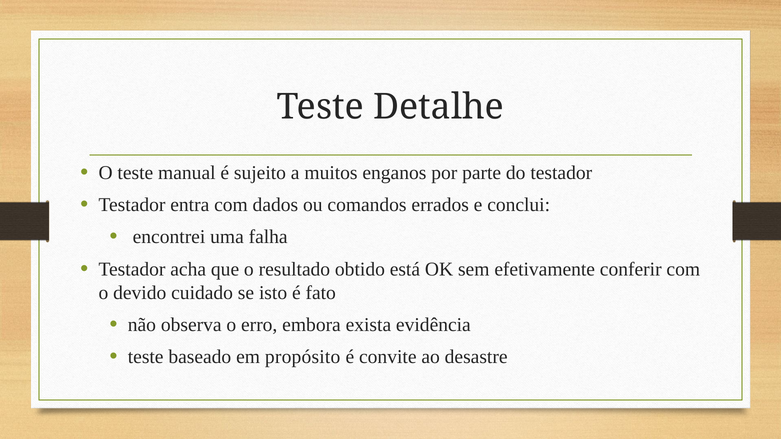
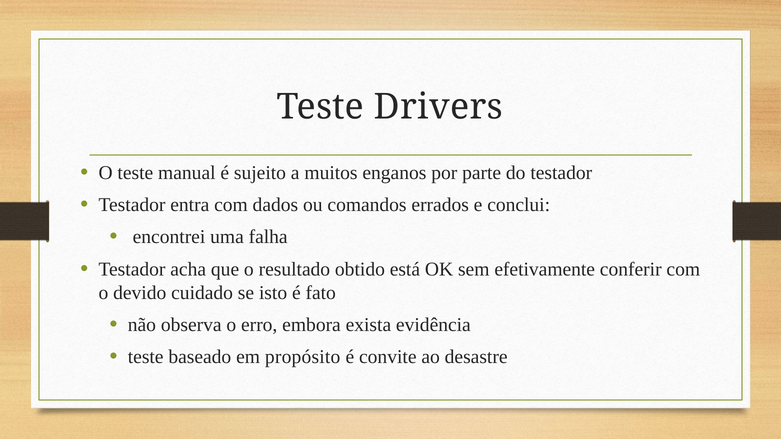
Detalhe: Detalhe -> Drivers
